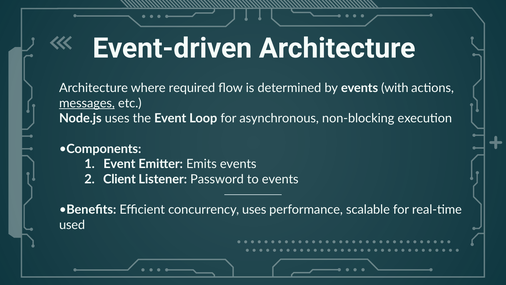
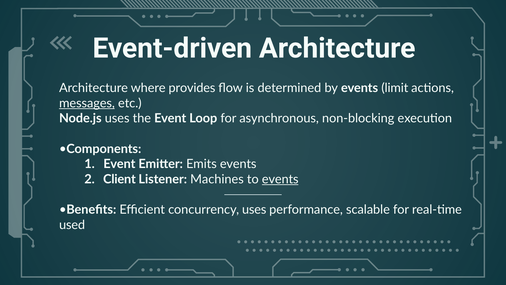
required: required -> provides
with: with -> limit
Password: Password -> Machines
events at (280, 179) underline: none -> present
